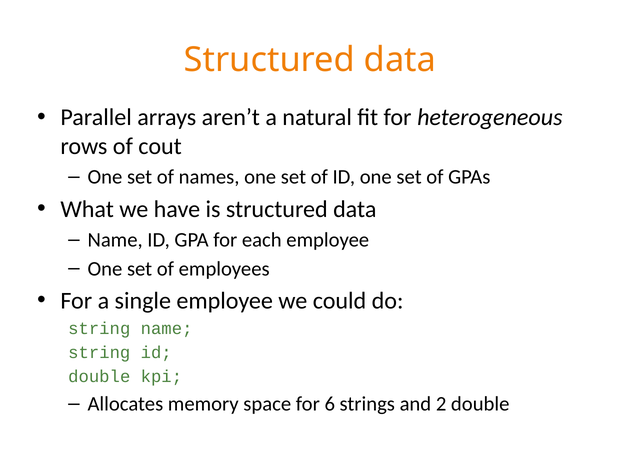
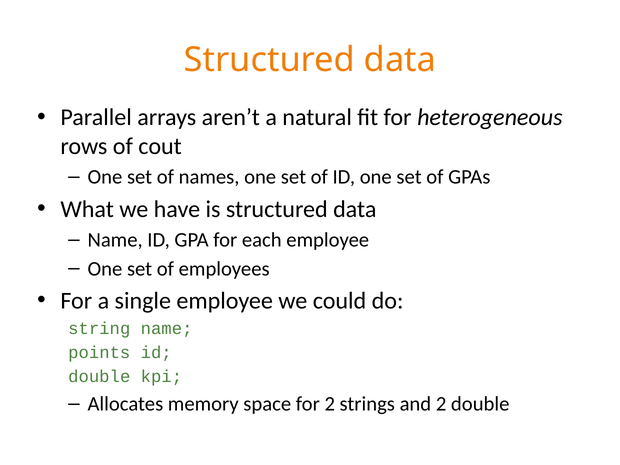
string at (99, 353): string -> points
for 6: 6 -> 2
